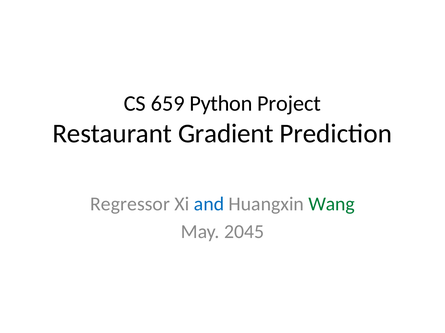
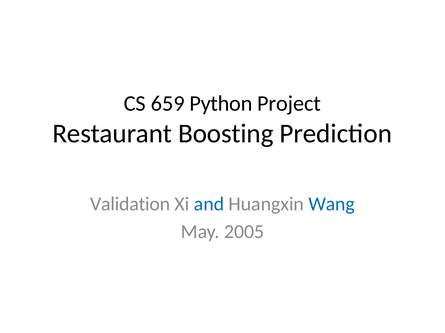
Gradient: Gradient -> Boosting
Regressor: Regressor -> Validation
Wang colour: green -> blue
2045: 2045 -> 2005
